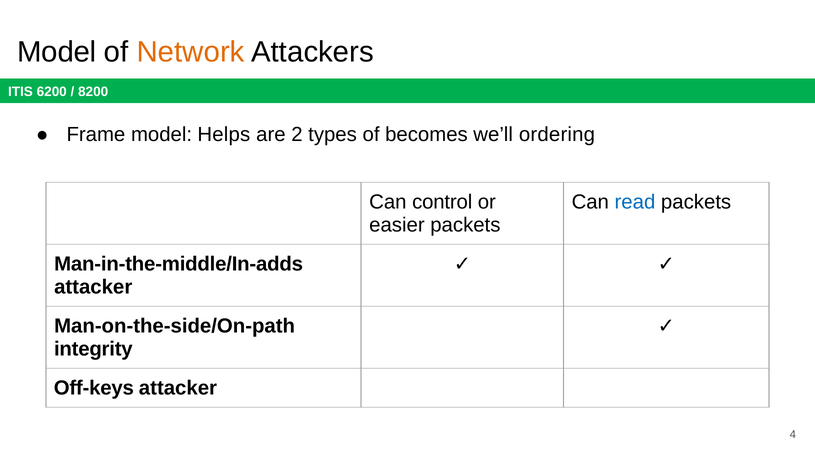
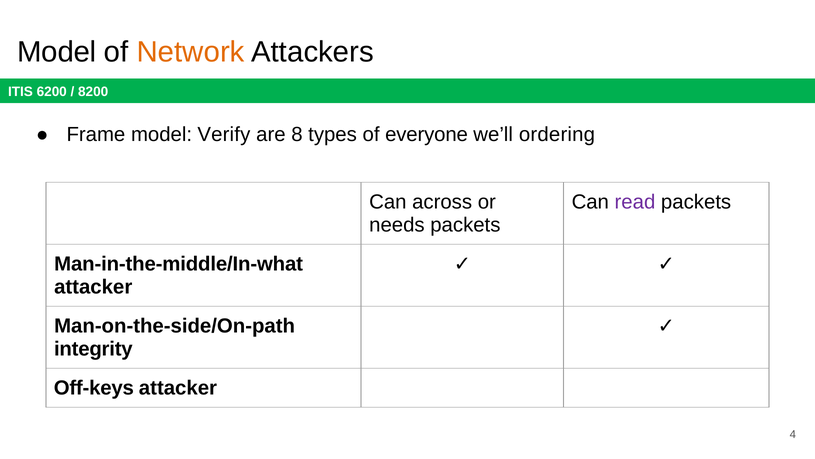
Helps: Helps -> Verify
2: 2 -> 8
becomes: becomes -> everyone
control: control -> across
read colour: blue -> purple
easier: easier -> needs
Man-in-the-middle/In-adds: Man-in-the-middle/In-adds -> Man-in-the-middle/In-what
